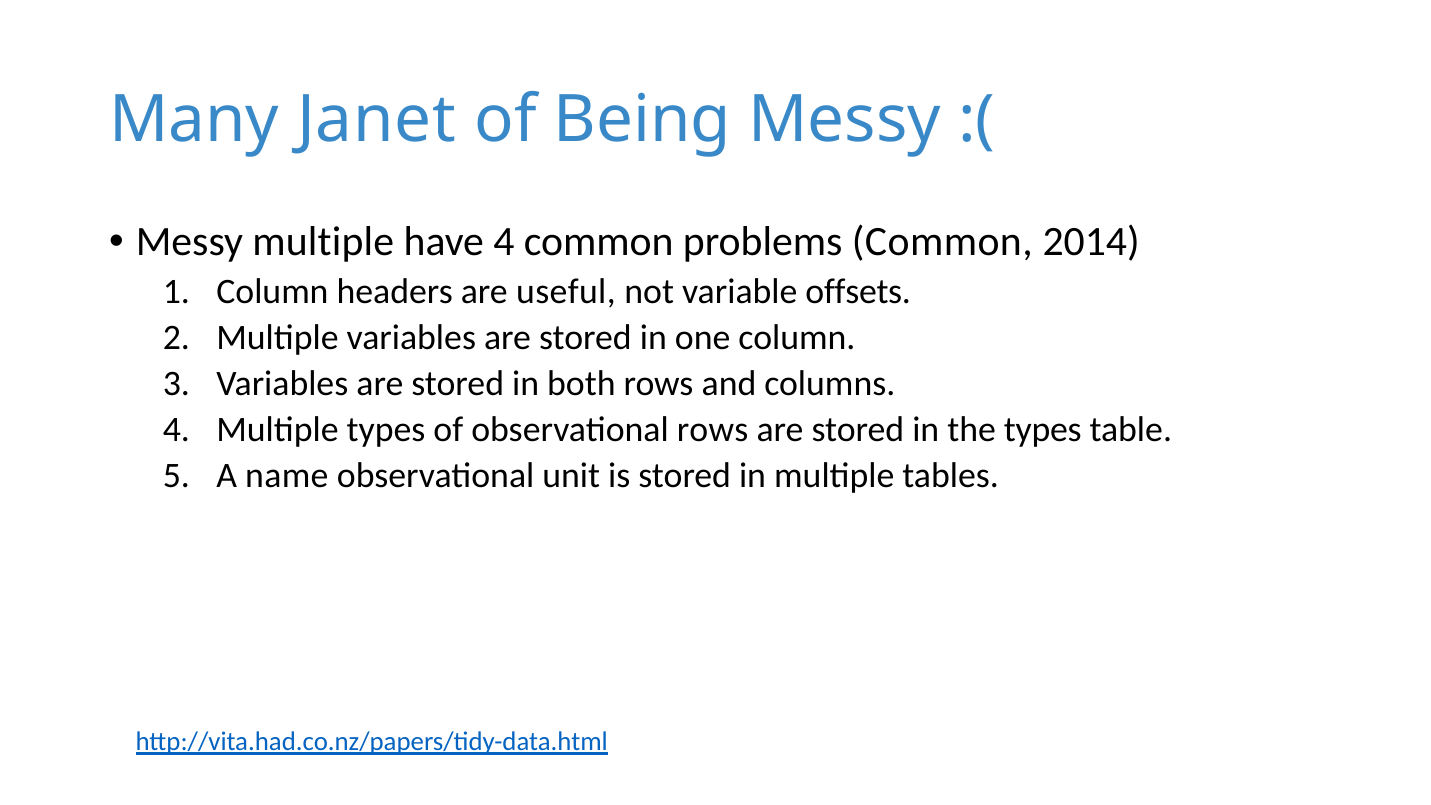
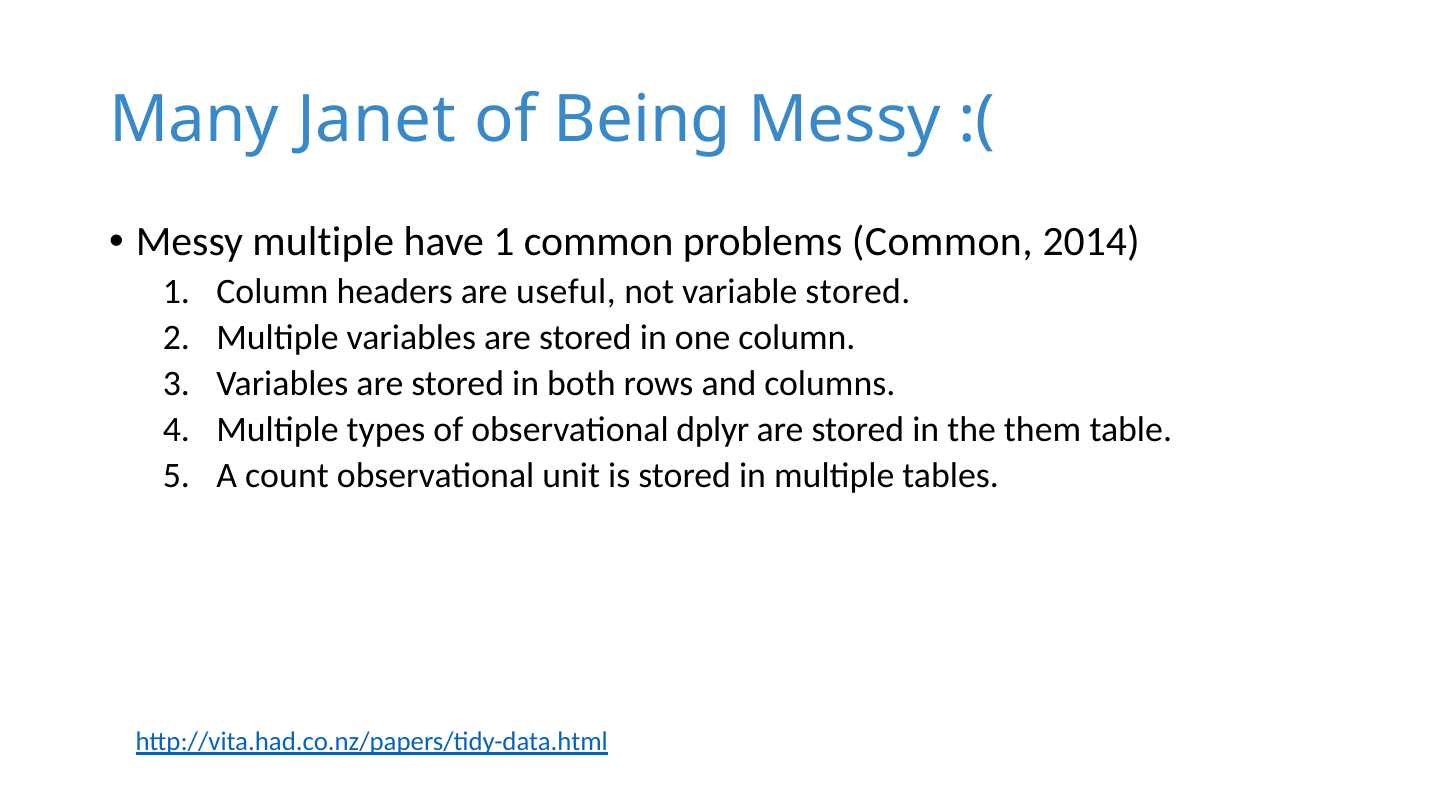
have 4: 4 -> 1
variable offsets: offsets -> stored
observational rows: rows -> dplyr
the types: types -> them
name: name -> count
